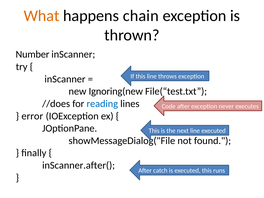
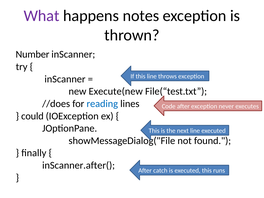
What colour: orange -> purple
chain: chain -> notes
Ignoring(new: Ignoring(new -> Execute(new
error: error -> could
